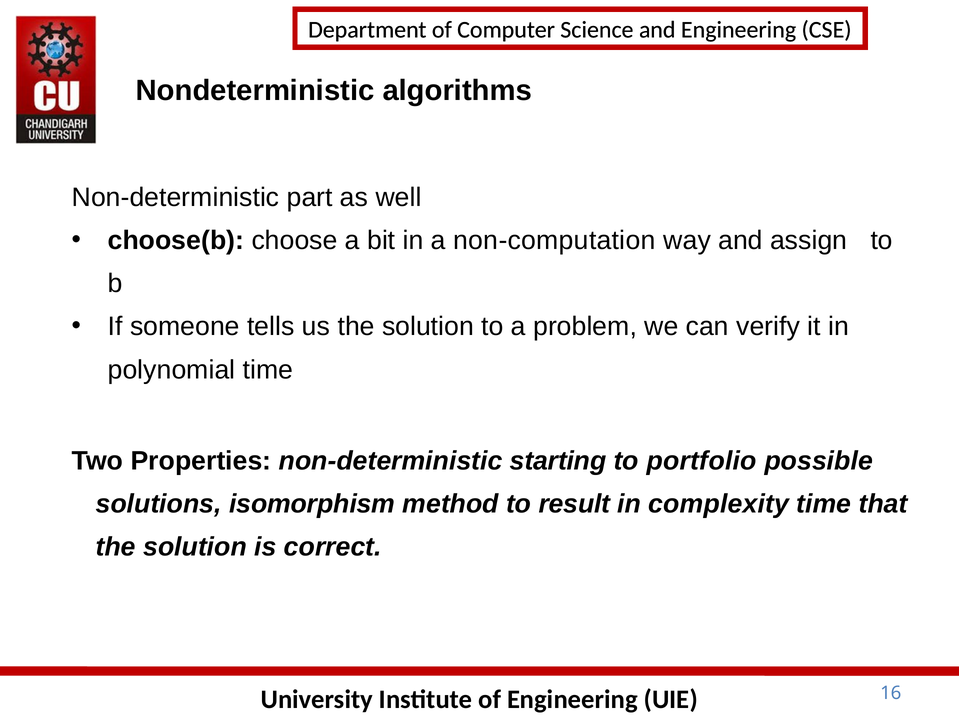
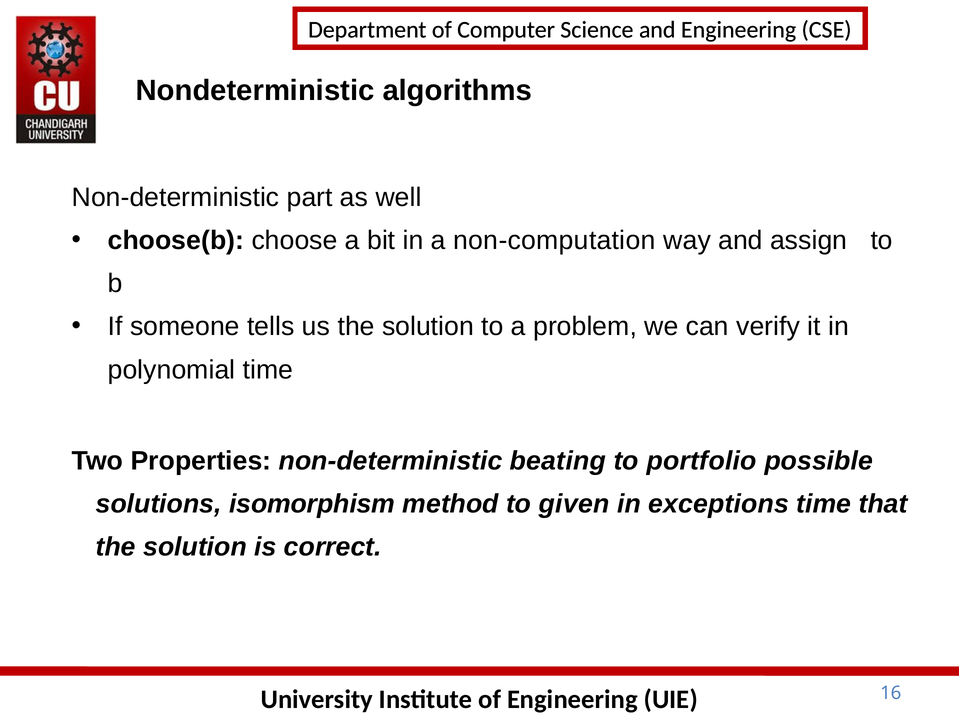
starting: starting -> beating
result: result -> given
complexity: complexity -> exceptions
